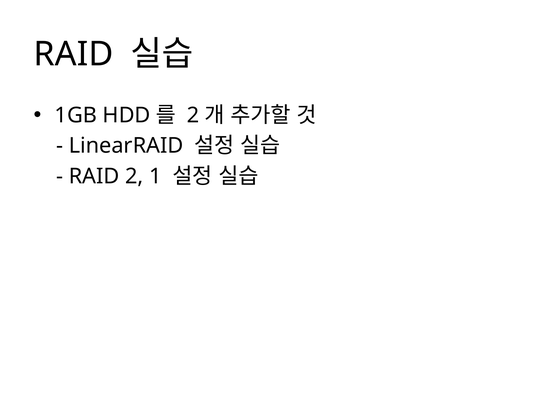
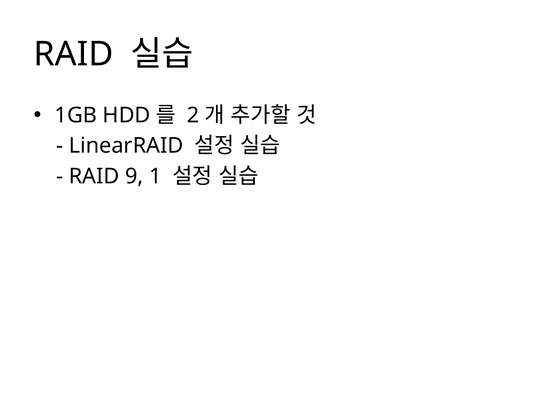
RAID 2: 2 -> 9
